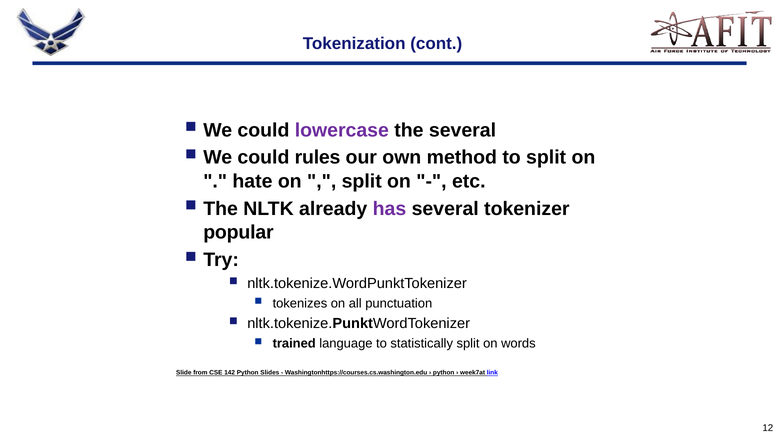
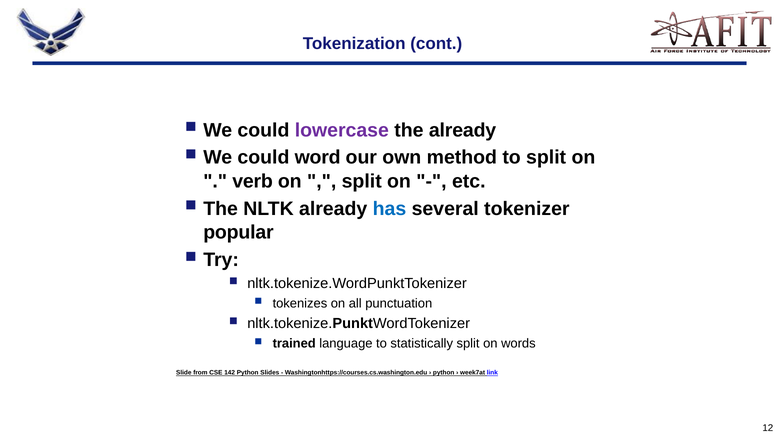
the several: several -> already
rules: rules -> word
hate: hate -> verb
has colour: purple -> blue
